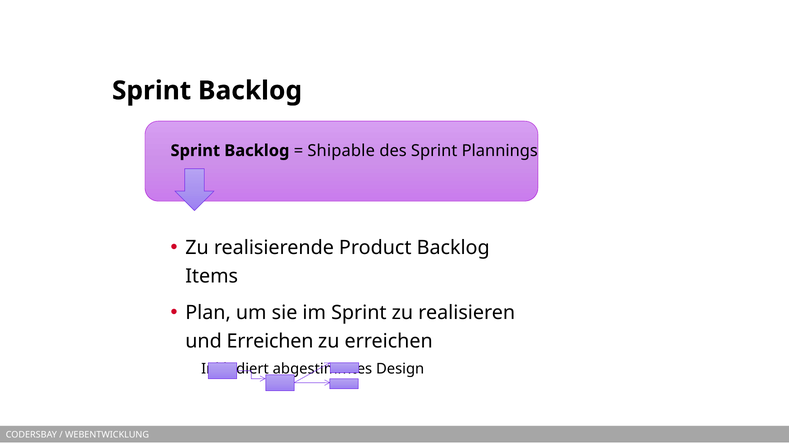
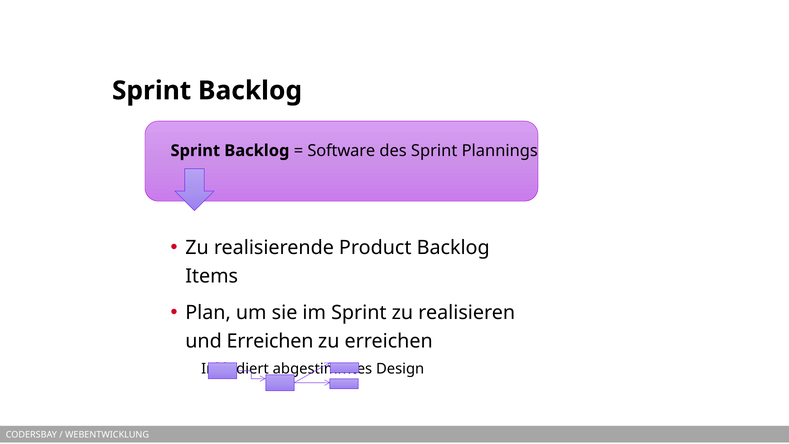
Shipable: Shipable -> Software
